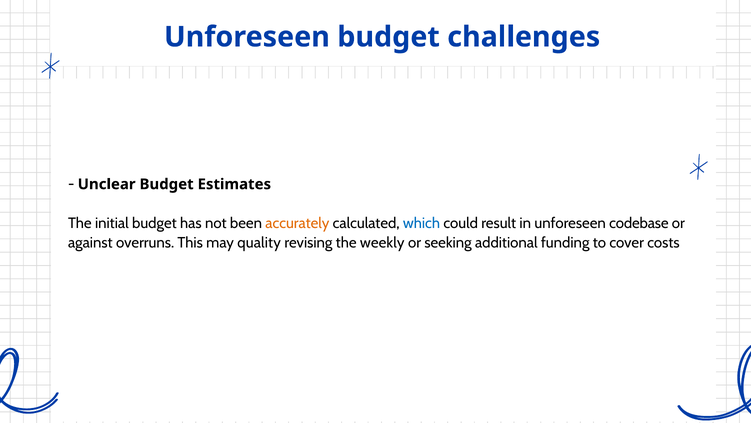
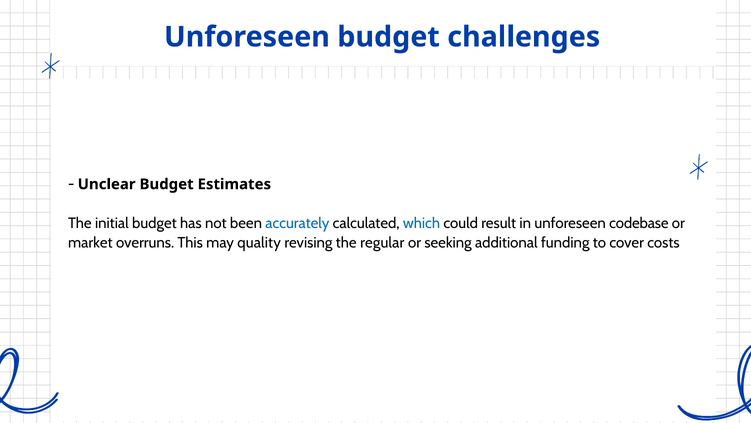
accurately colour: orange -> blue
against: against -> market
weekly: weekly -> regular
